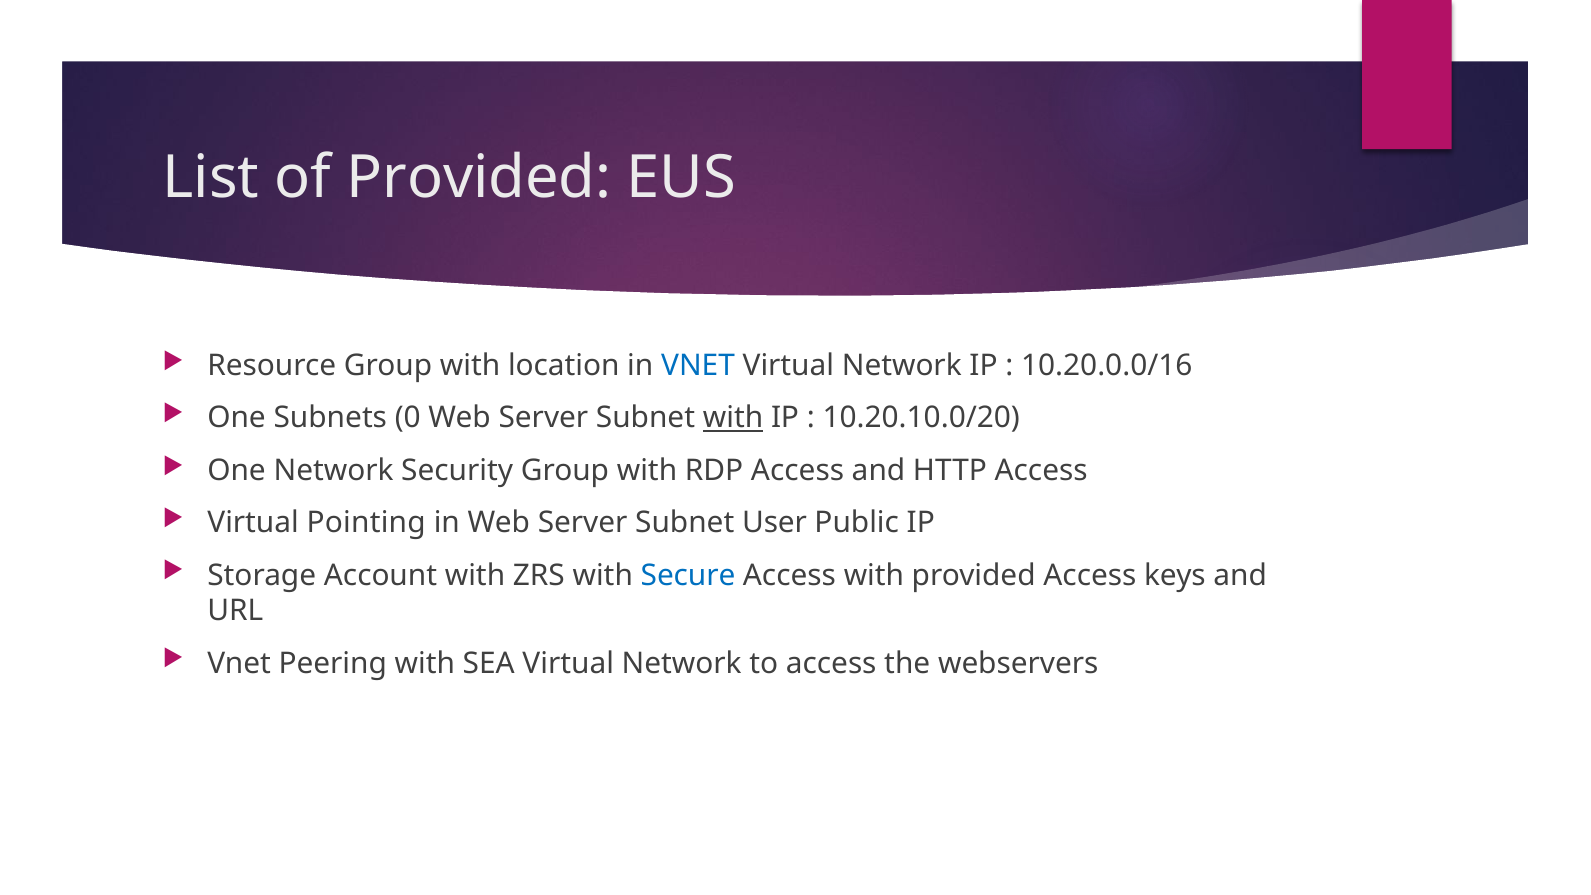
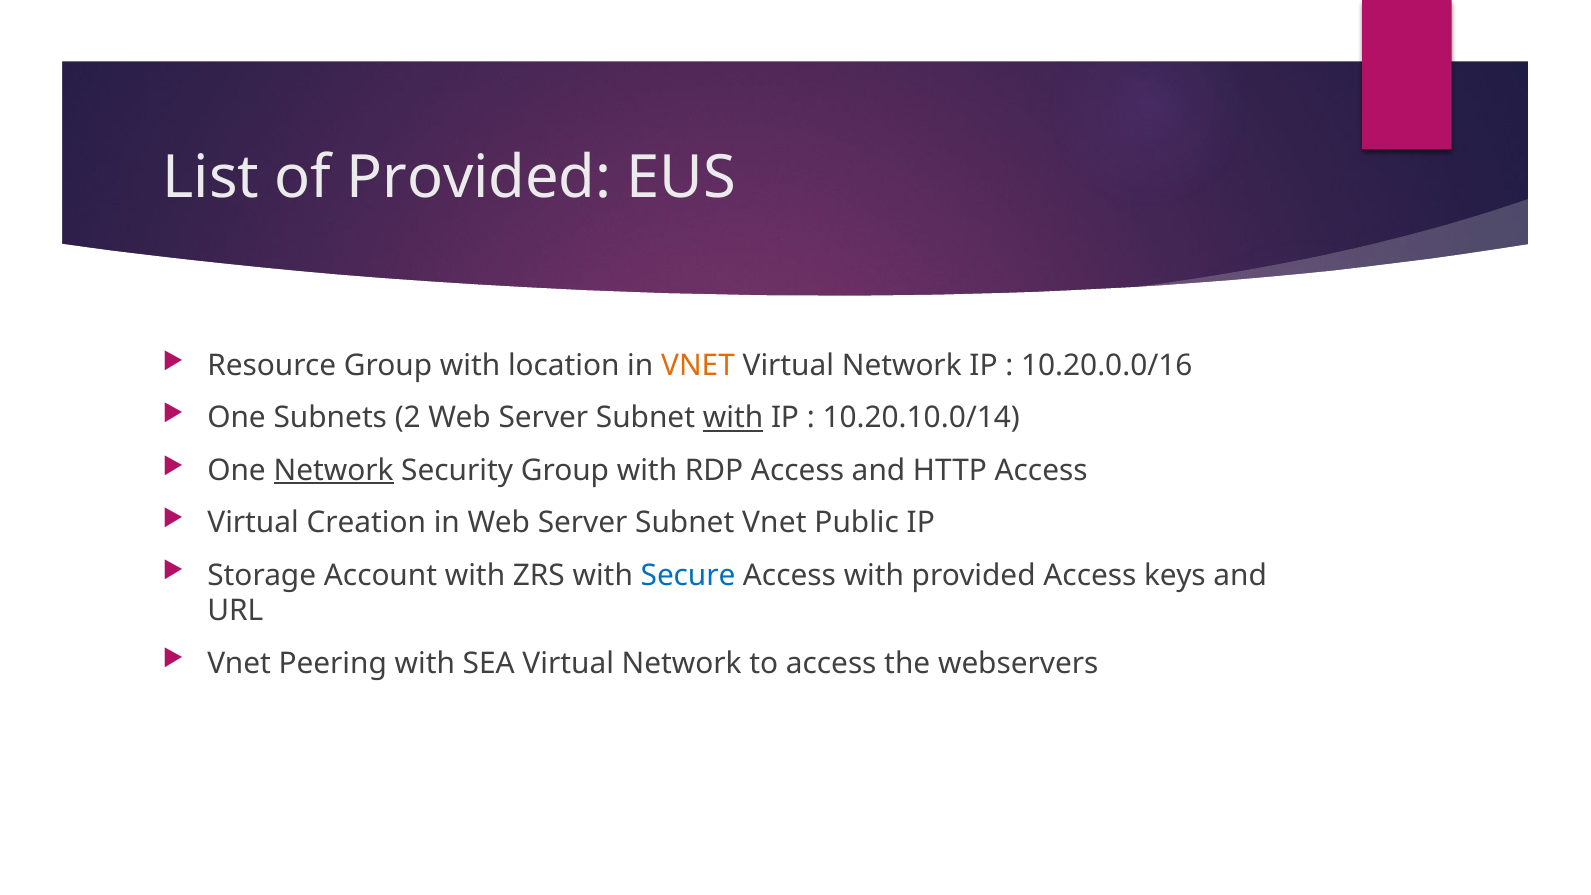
VNET at (698, 366) colour: blue -> orange
0: 0 -> 2
10.20.10.0/20: 10.20.10.0/20 -> 10.20.10.0/14
Network at (334, 470) underline: none -> present
Pointing: Pointing -> Creation
Subnet User: User -> Vnet
